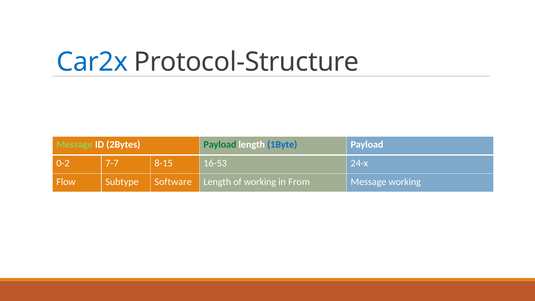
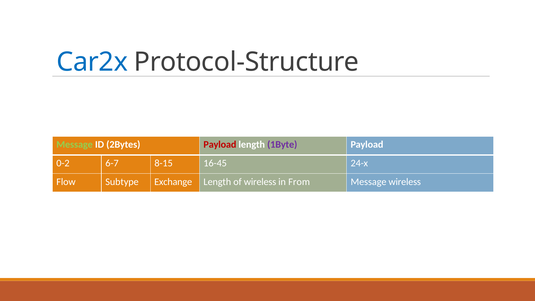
Payload at (220, 145) colour: green -> red
1Byte colour: blue -> purple
7-7: 7-7 -> 6-7
16-53: 16-53 -> 16-45
Software: Software -> Exchange
of working: working -> wireless
Message working: working -> wireless
